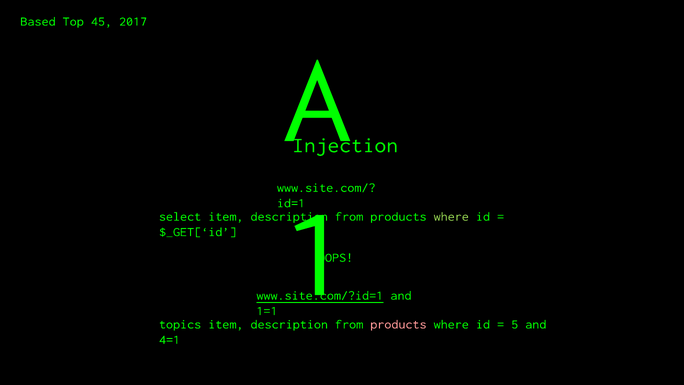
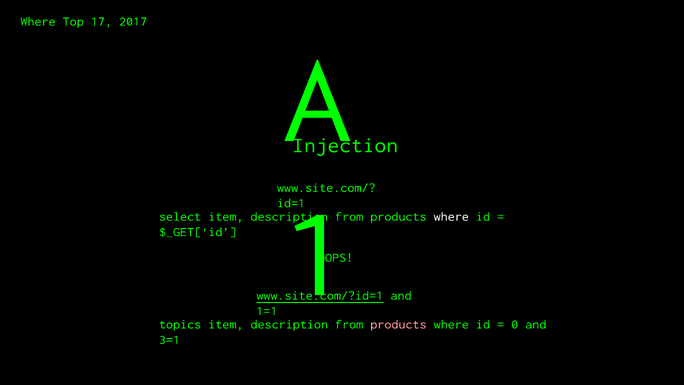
Based at (38, 21): Based -> Where
45: 45 -> 17
where at (451, 216) colour: light green -> white
5: 5 -> 0
4=1: 4=1 -> 3=1
